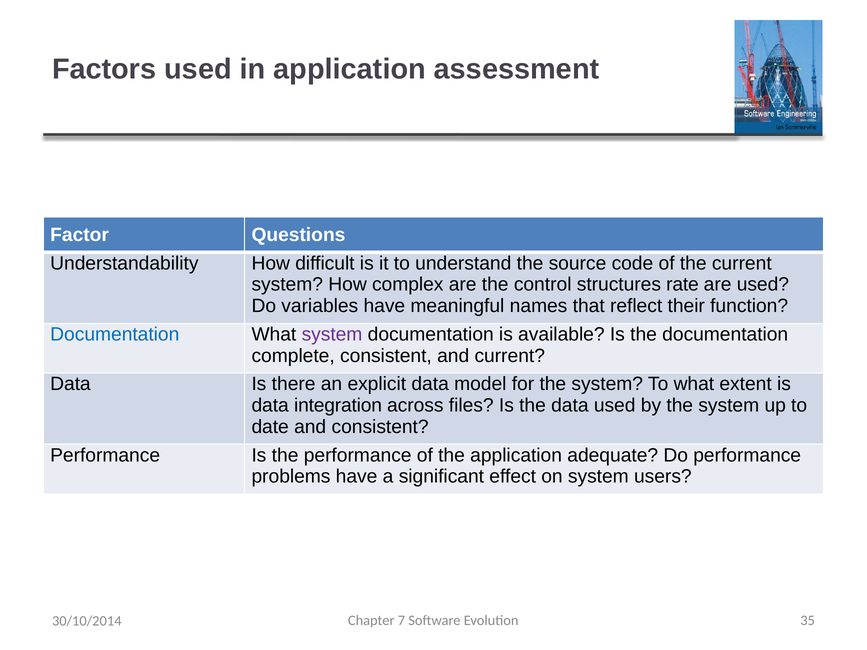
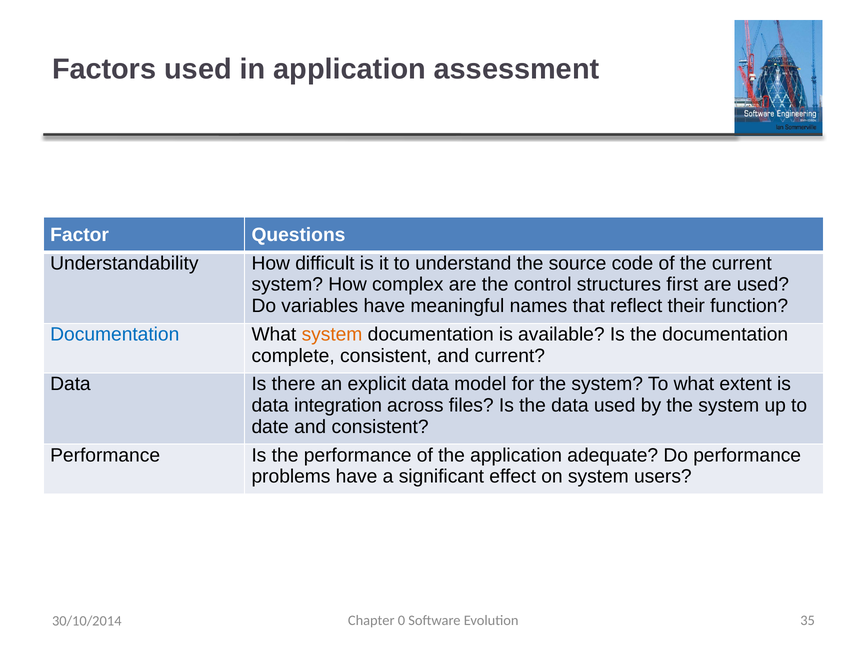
rate: rate -> first
system at (332, 334) colour: purple -> orange
7: 7 -> 0
